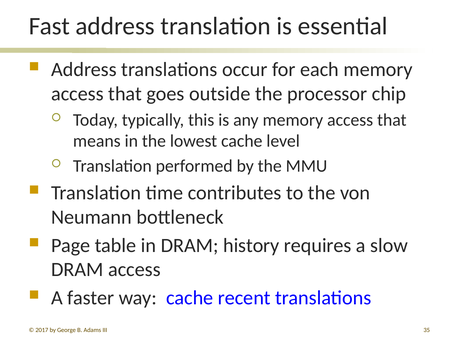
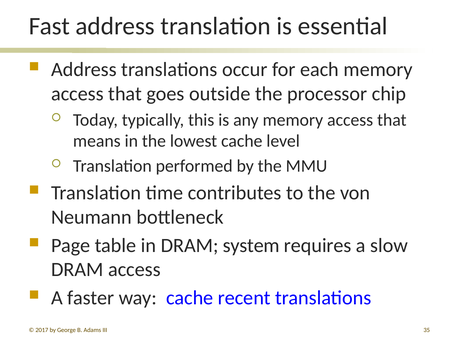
history: history -> system
